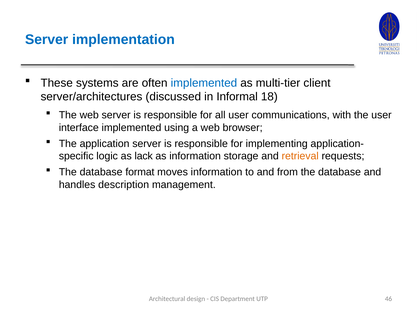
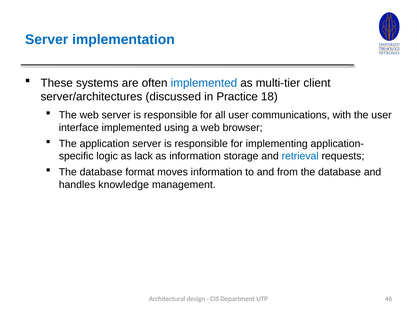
Informal: Informal -> Practice
retrieval colour: orange -> blue
description: description -> knowledge
